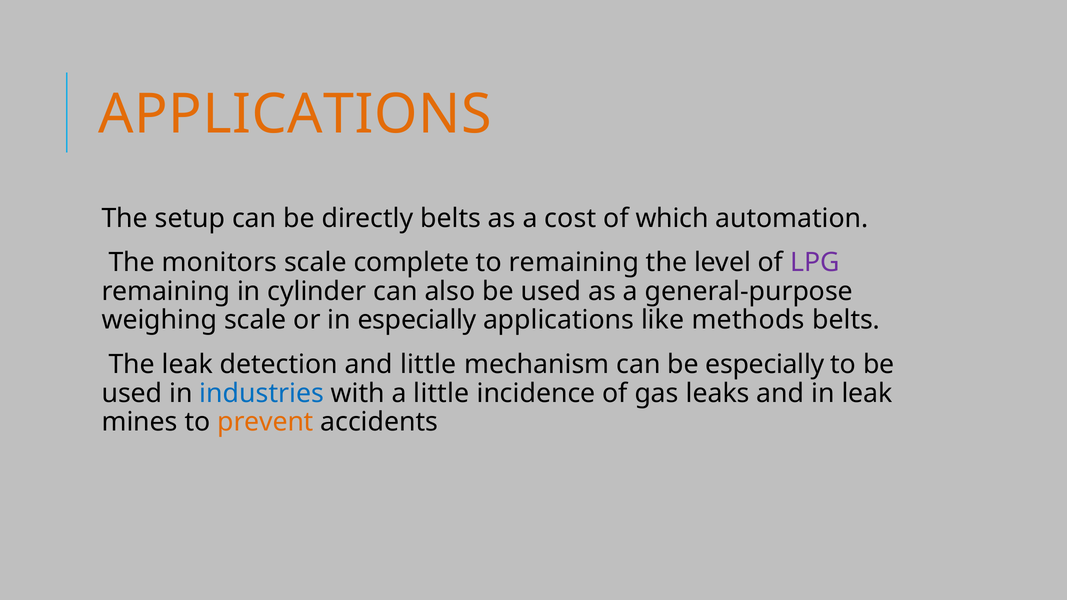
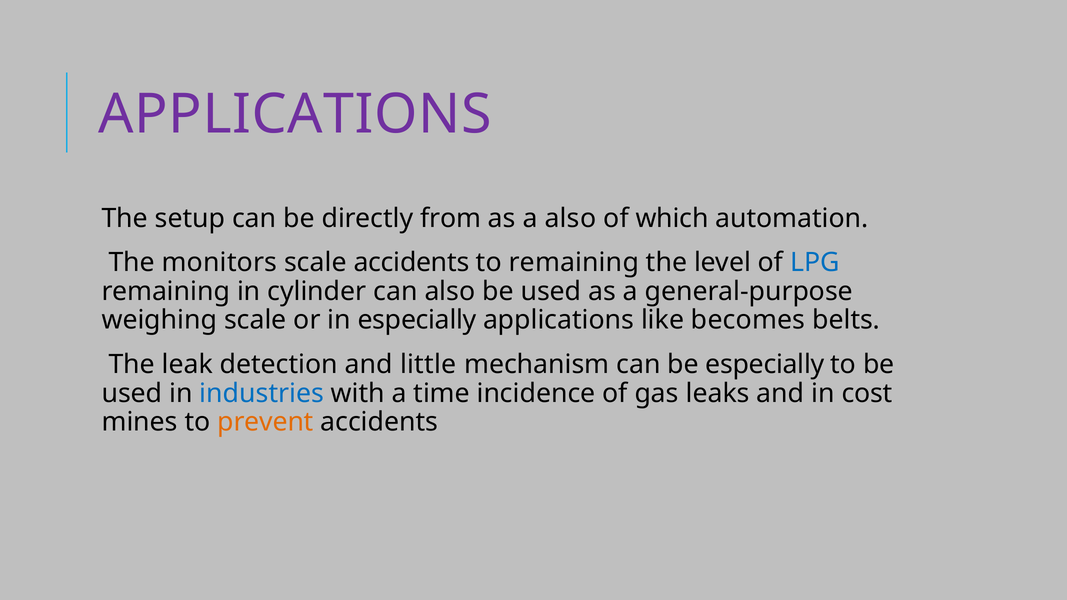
APPLICATIONS at (295, 114) colour: orange -> purple
directly belts: belts -> from
a cost: cost -> also
scale complete: complete -> accidents
LPG colour: purple -> blue
methods: methods -> becomes
a little: little -> time
in leak: leak -> cost
